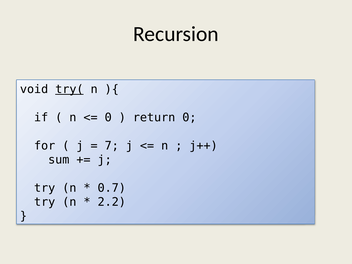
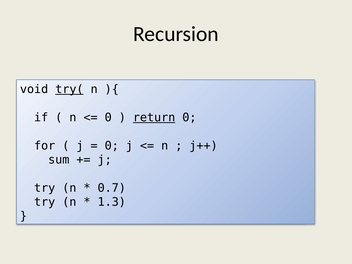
return underline: none -> present
7 at (112, 146): 7 -> 0
2.2: 2.2 -> 1.3
